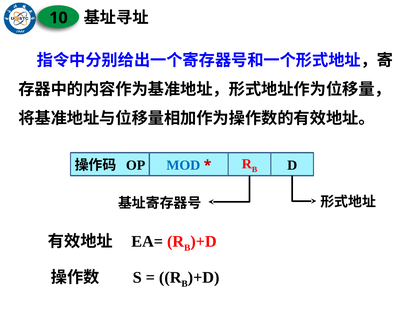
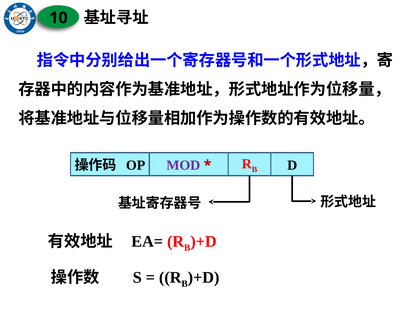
MOD colour: blue -> purple
